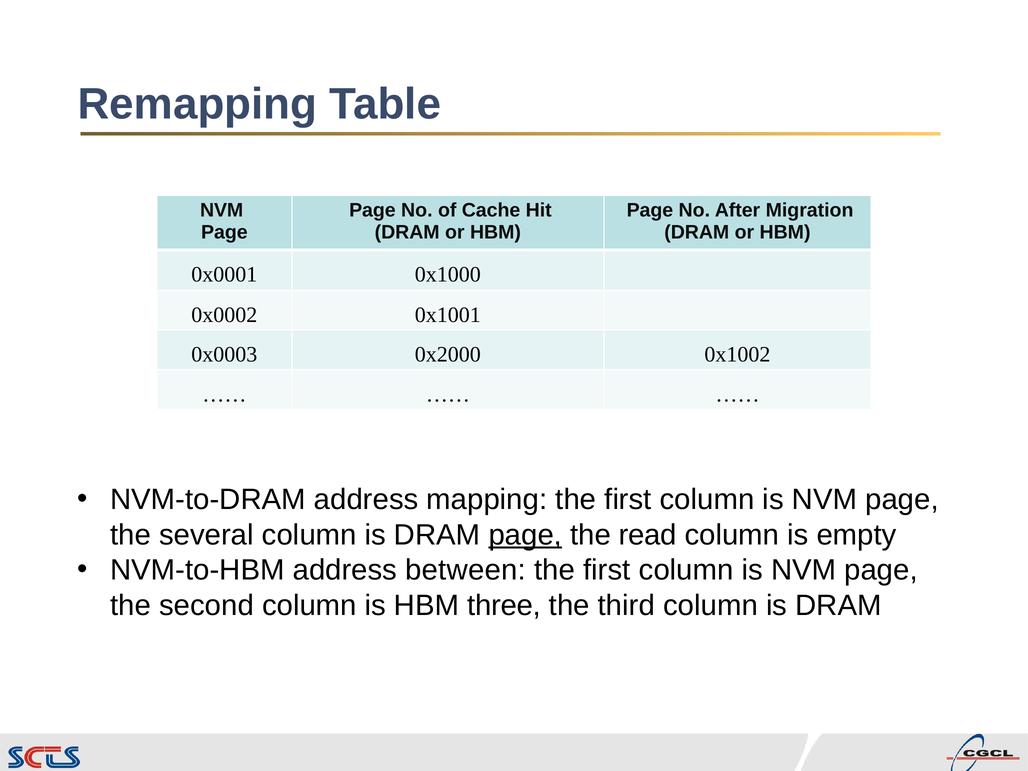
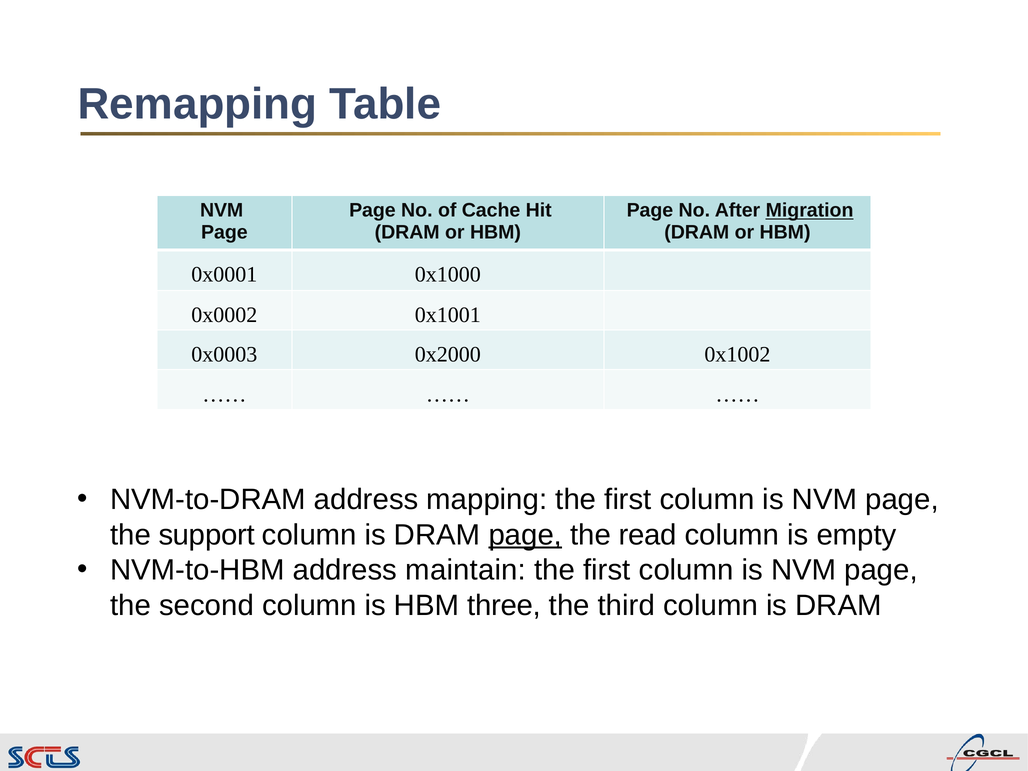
Migration underline: none -> present
several: several -> support
between: between -> maintain
